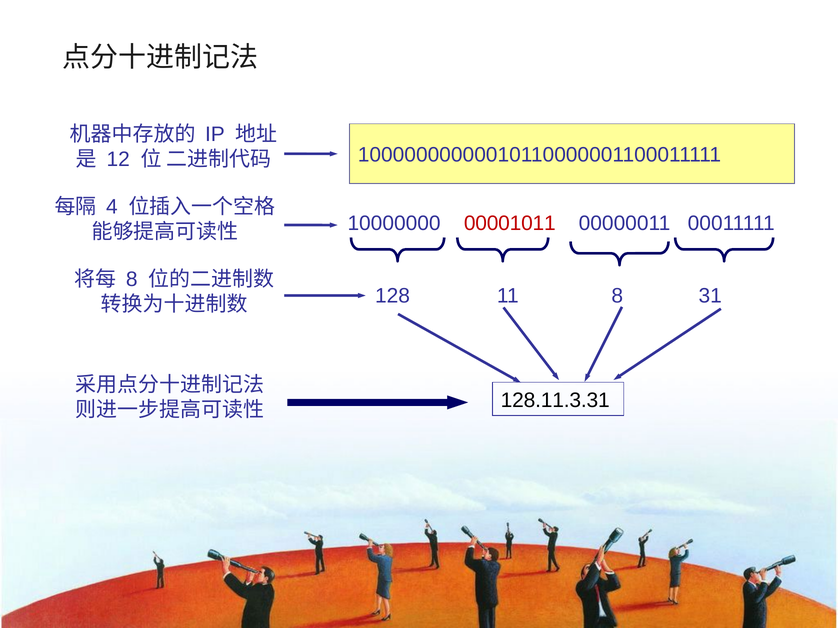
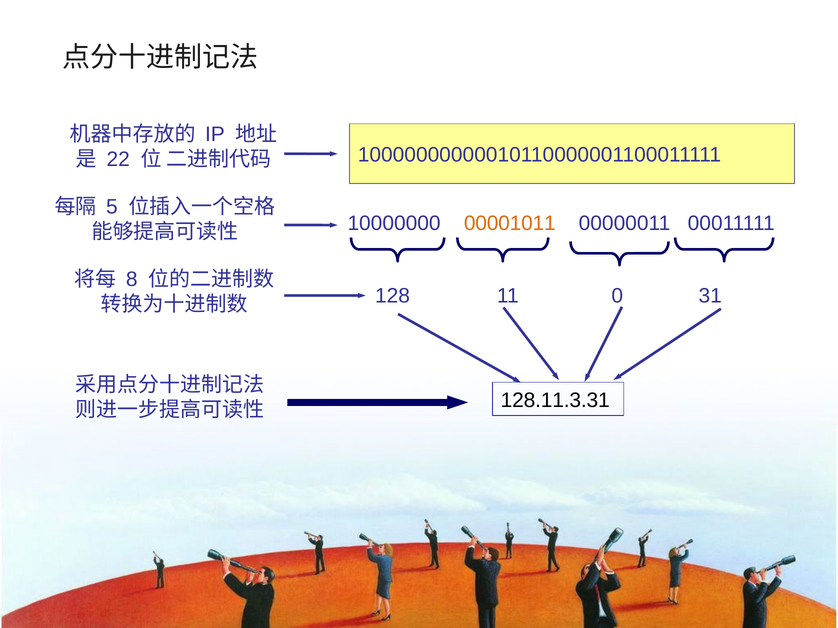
12: 12 -> 22
4: 4 -> 5
00001011 colour: red -> orange
11 8: 8 -> 0
